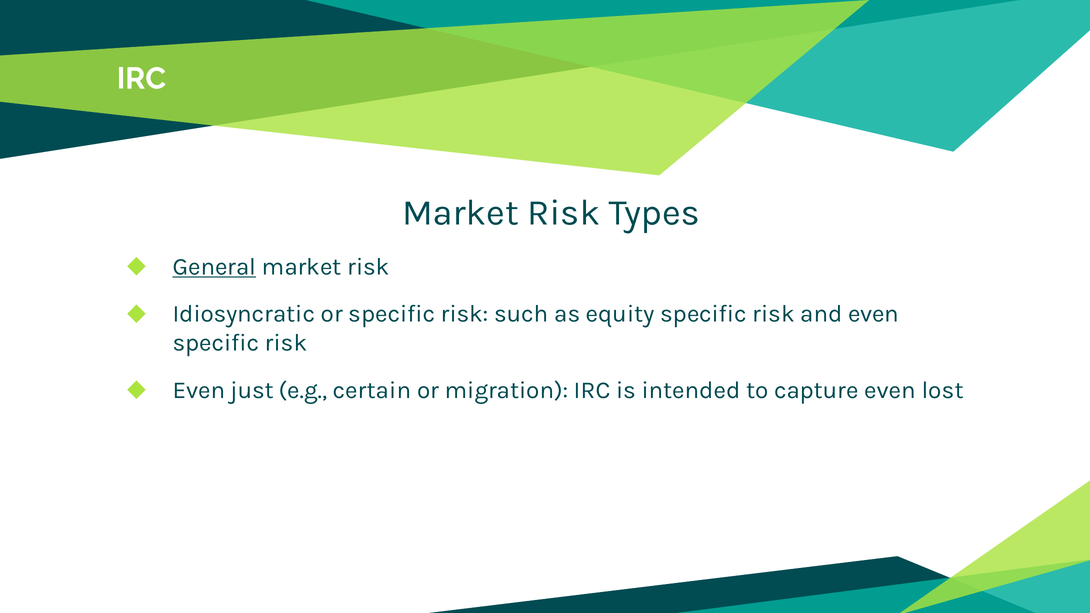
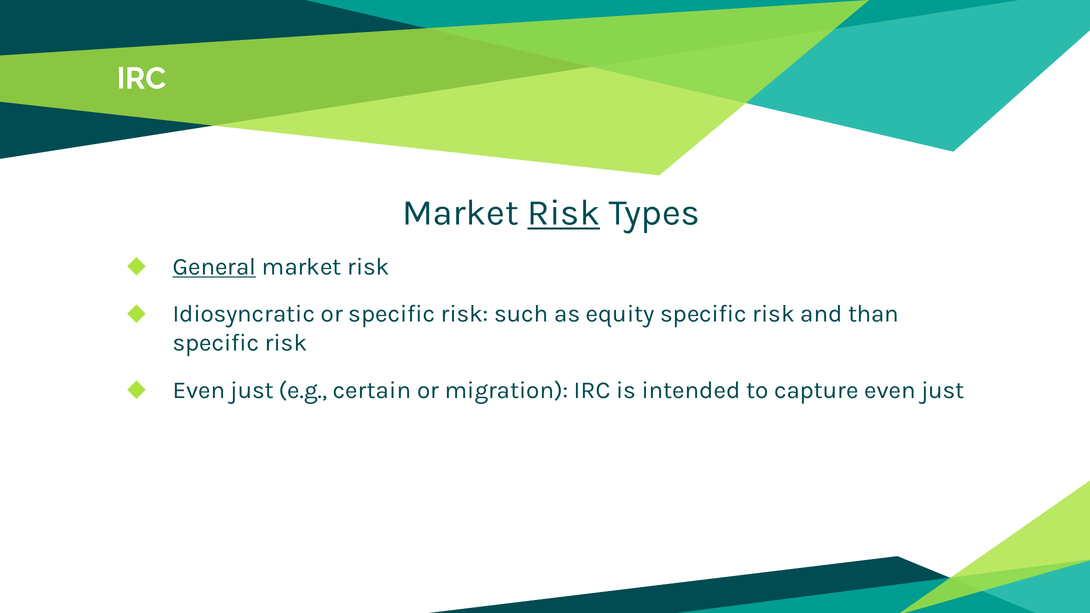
Risk at (564, 213) underline: none -> present
and even: even -> than
capture even lost: lost -> just
